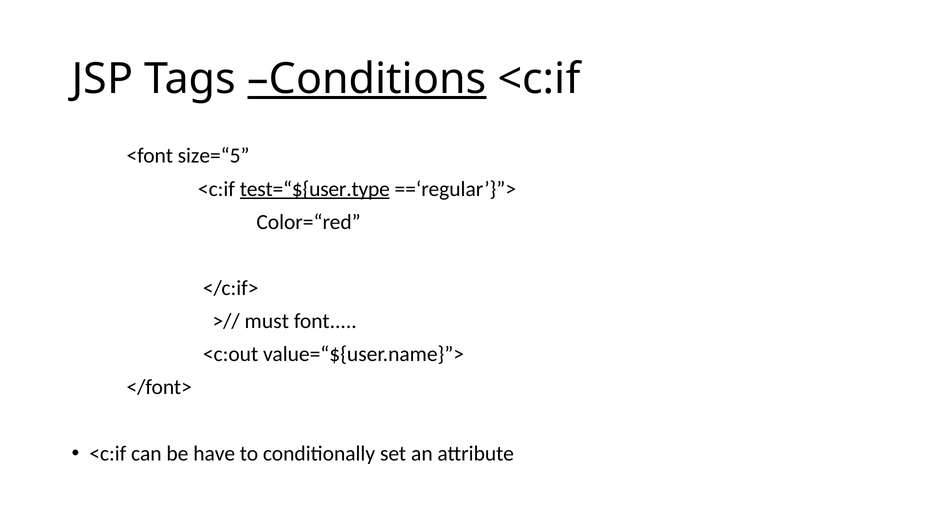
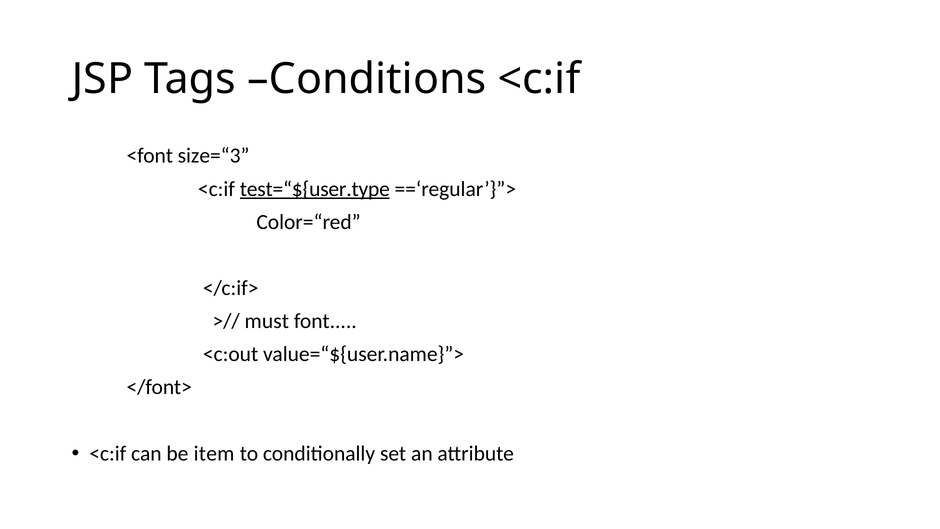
Conditions underline: present -> none
size=“5: size=“5 -> size=“3
have: have -> item
